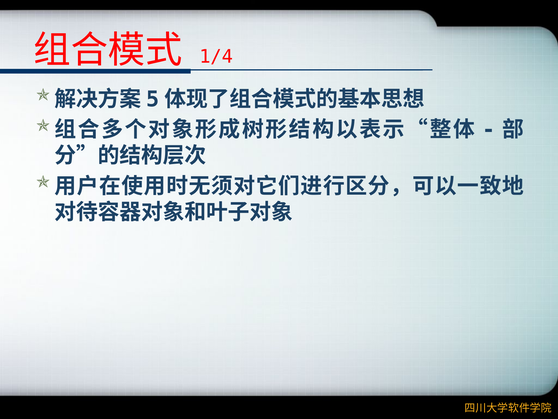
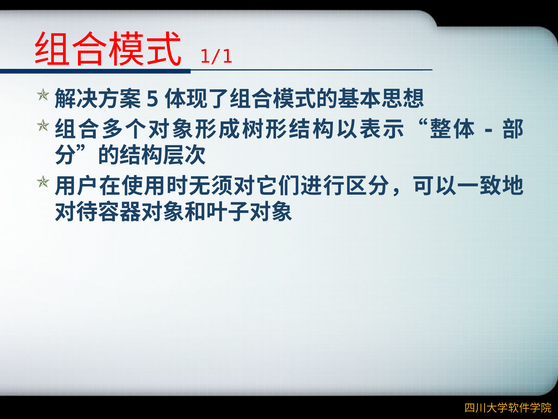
1/4: 1/4 -> 1/1
